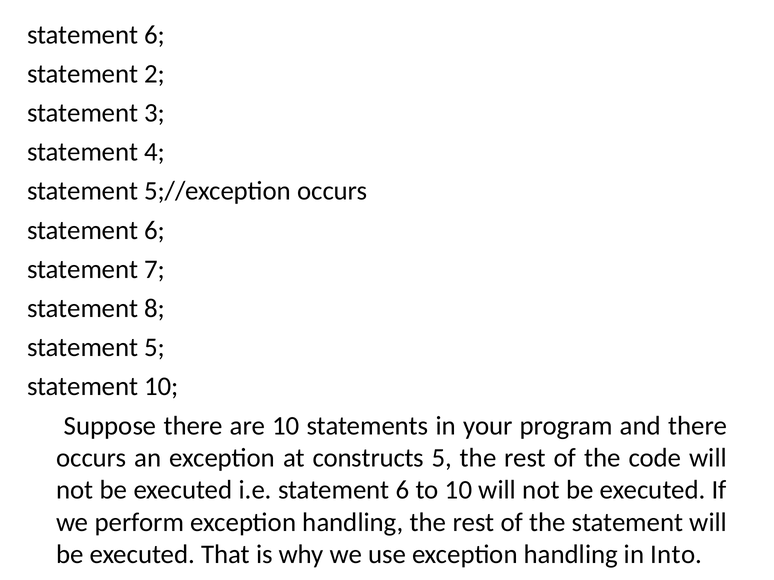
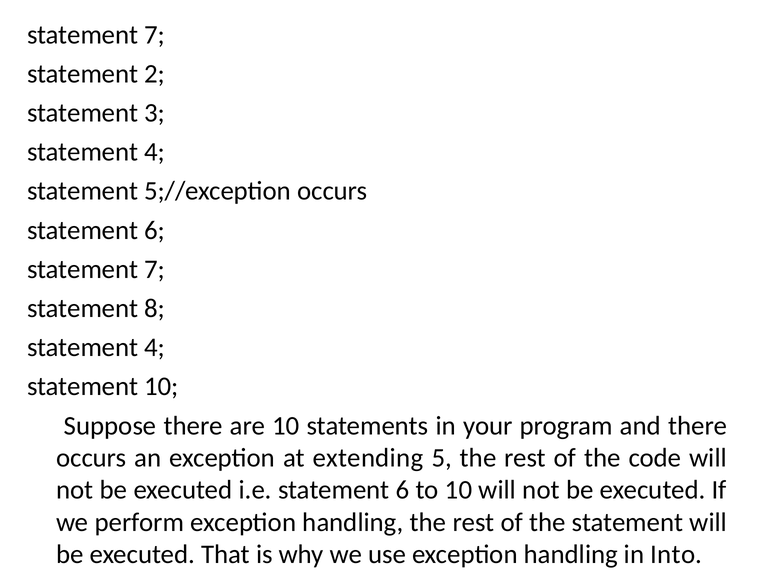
6 at (155, 35): 6 -> 7
5 at (155, 348): 5 -> 4
constructs: constructs -> extending
